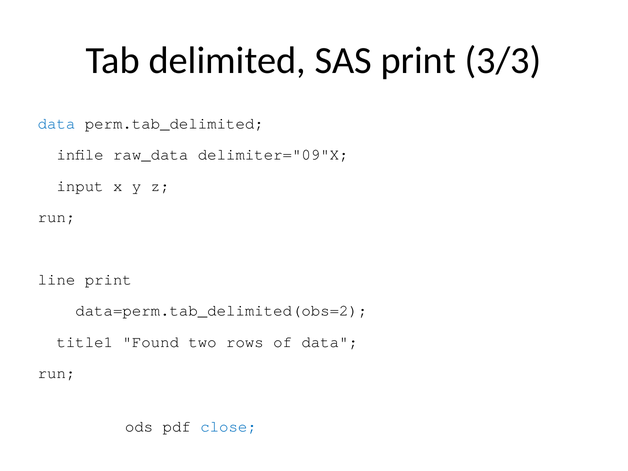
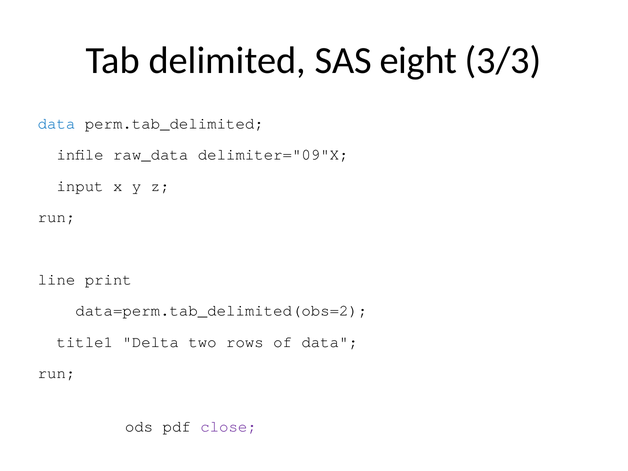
SAS print: print -> eight
Found: Found -> Delta
close colour: blue -> purple
